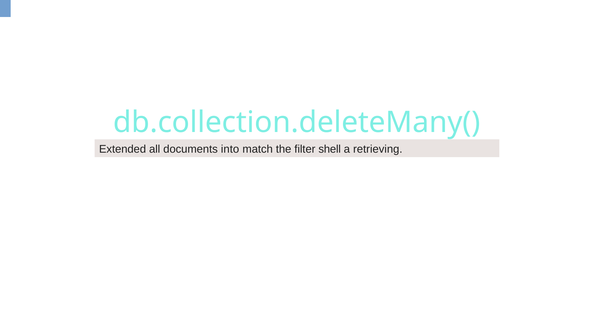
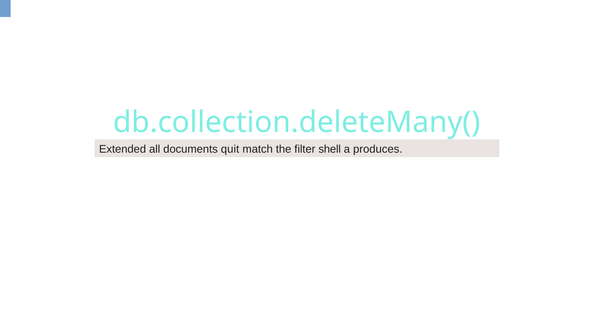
into: into -> quit
retrieving: retrieving -> produces
